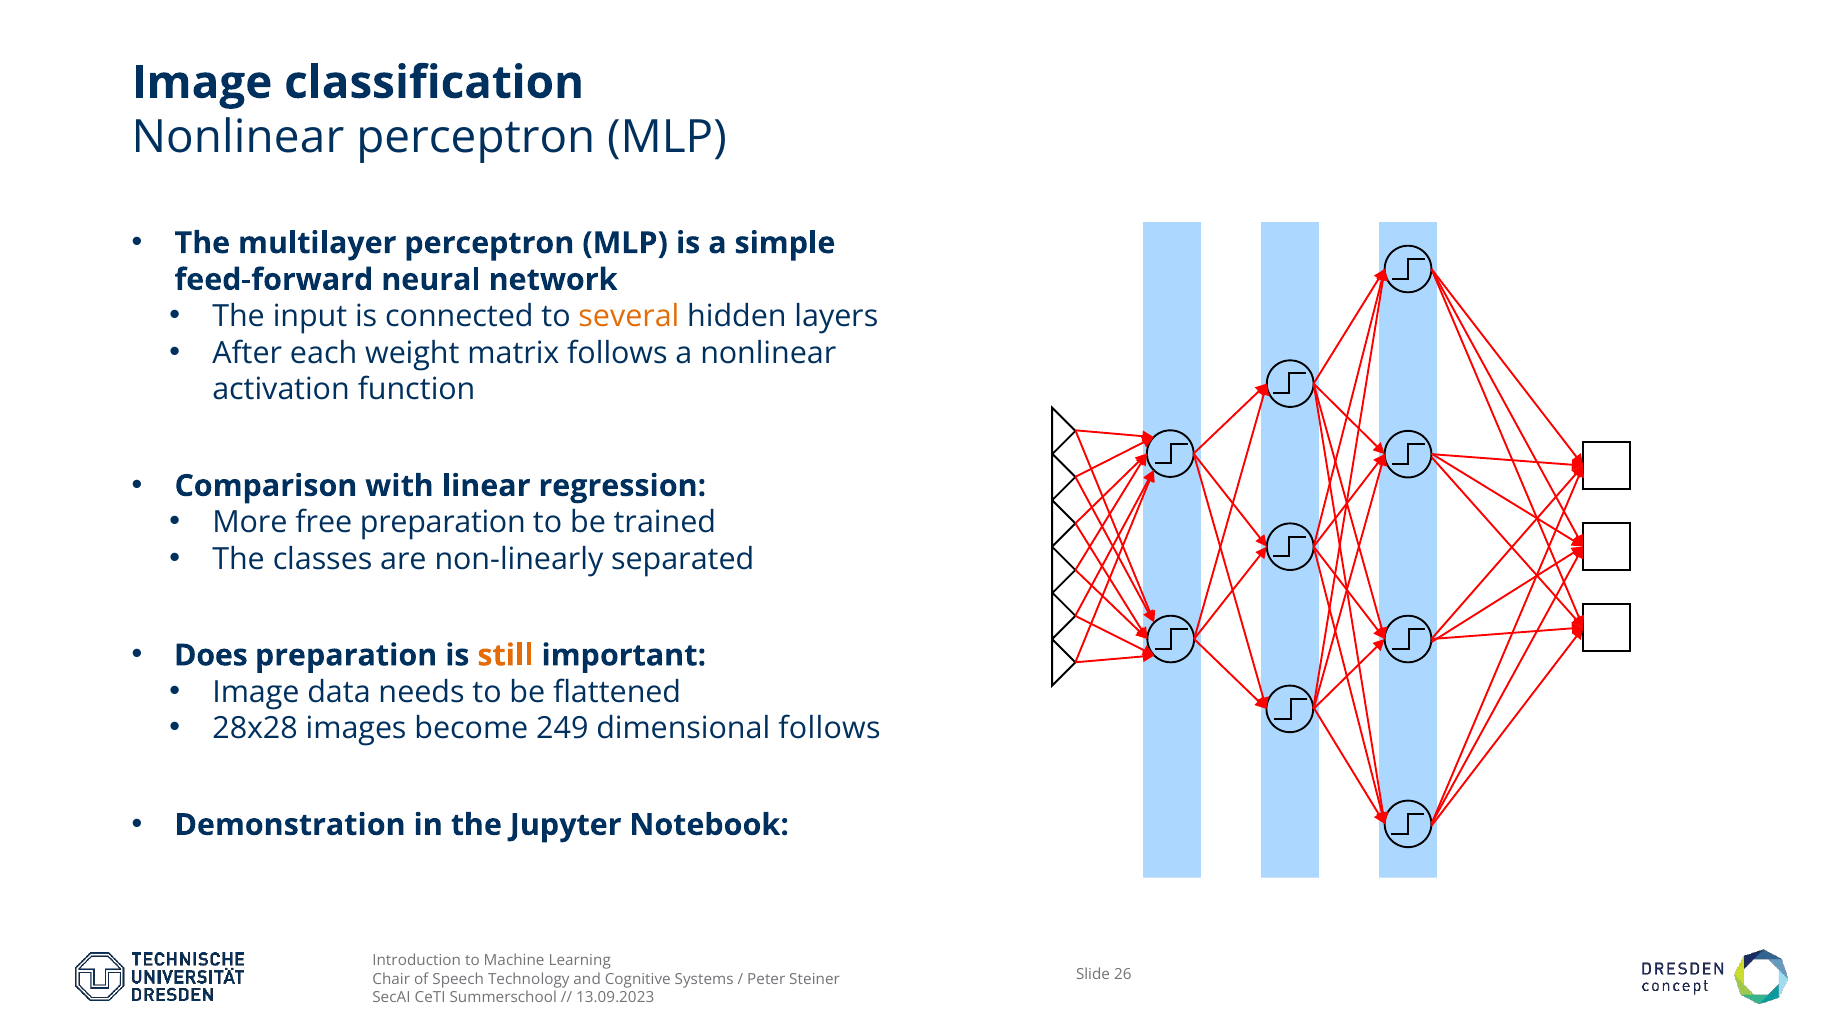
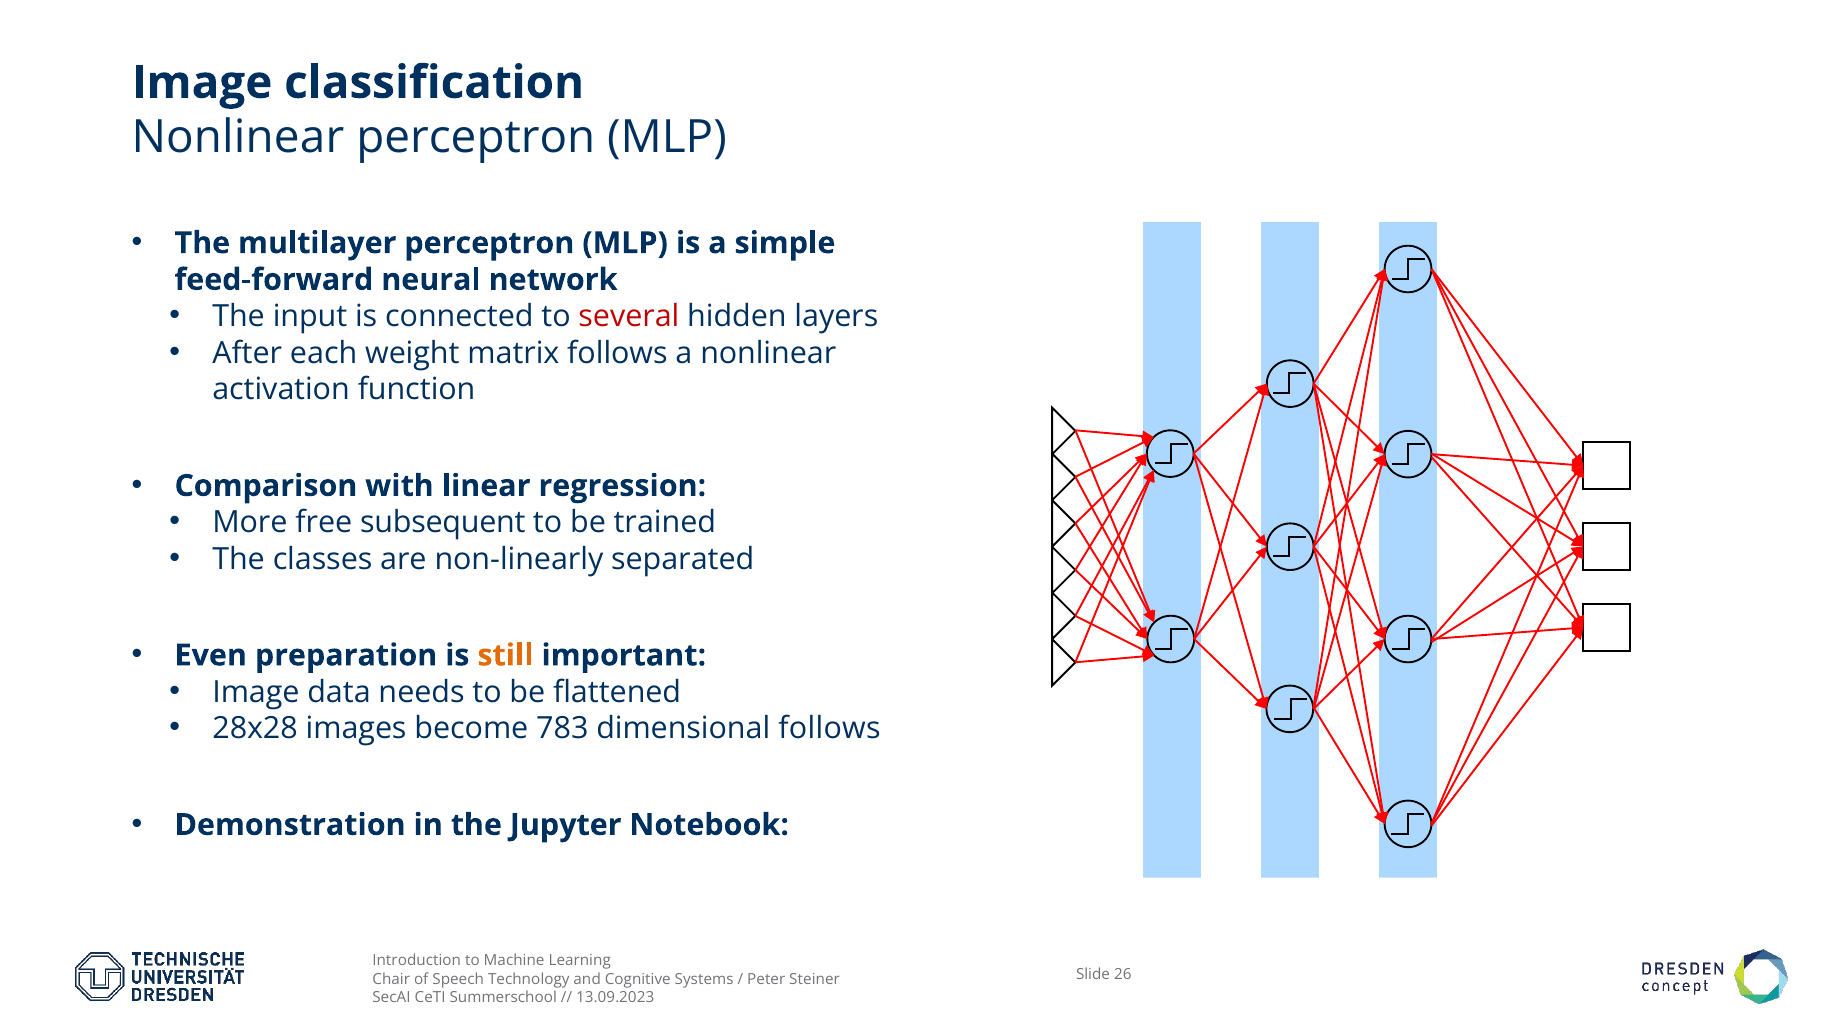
several colour: orange -> red
free preparation: preparation -> subsequent
Does: Does -> Even
249: 249 -> 783
